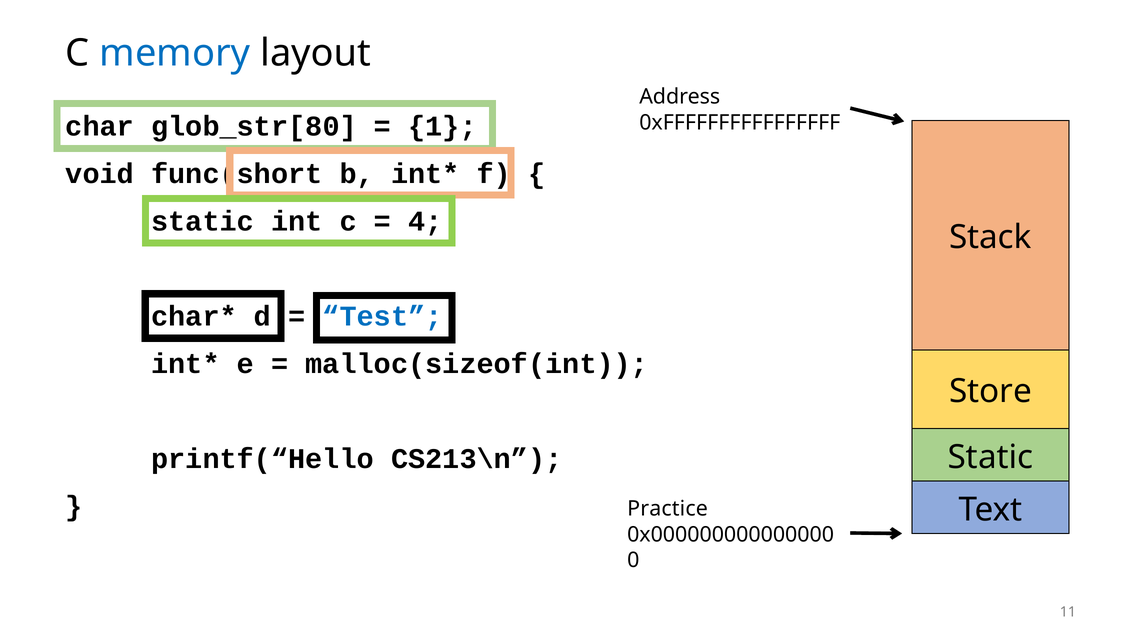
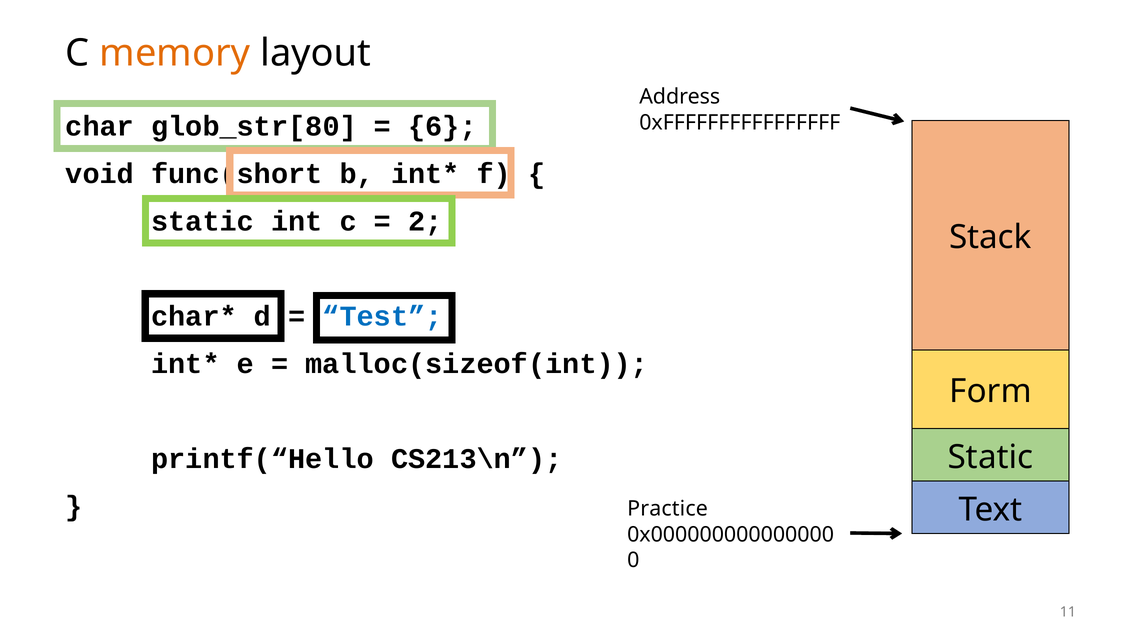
memory colour: blue -> orange
1: 1 -> 6
4: 4 -> 2
Store: Store -> Form
